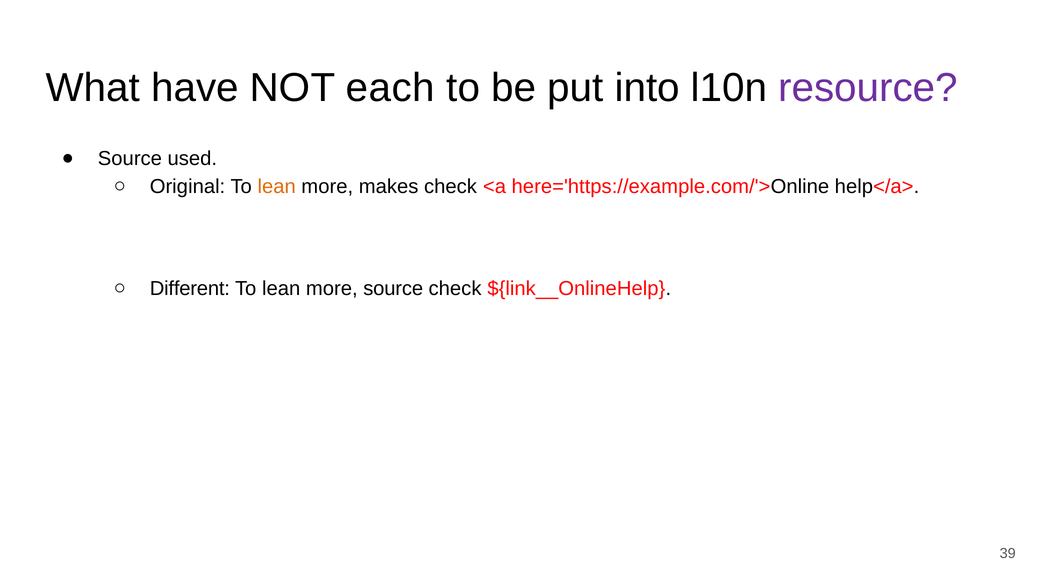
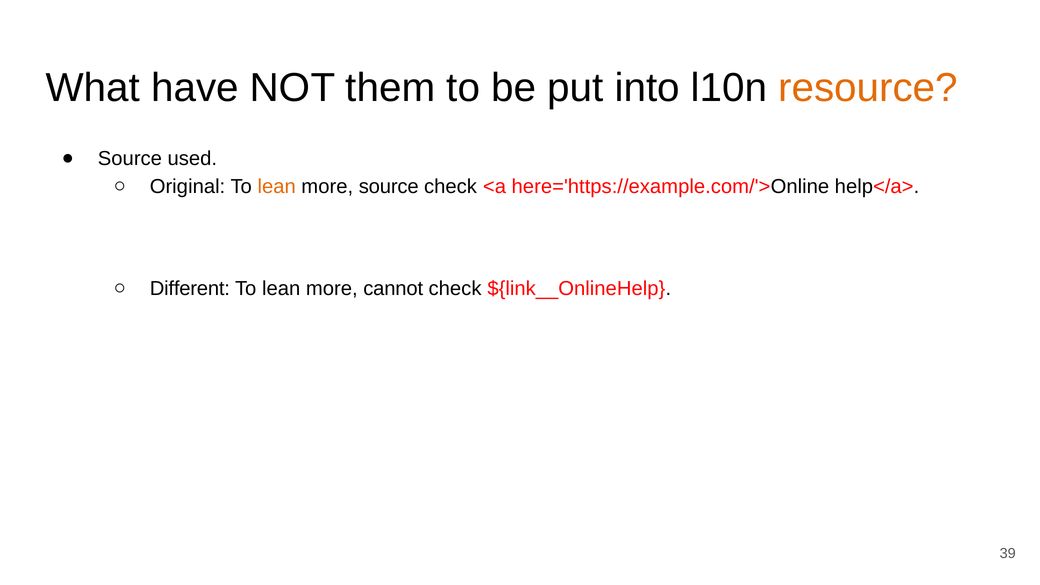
each: each -> them
resource colour: purple -> orange
more makes: makes -> source
more source: source -> cannot
